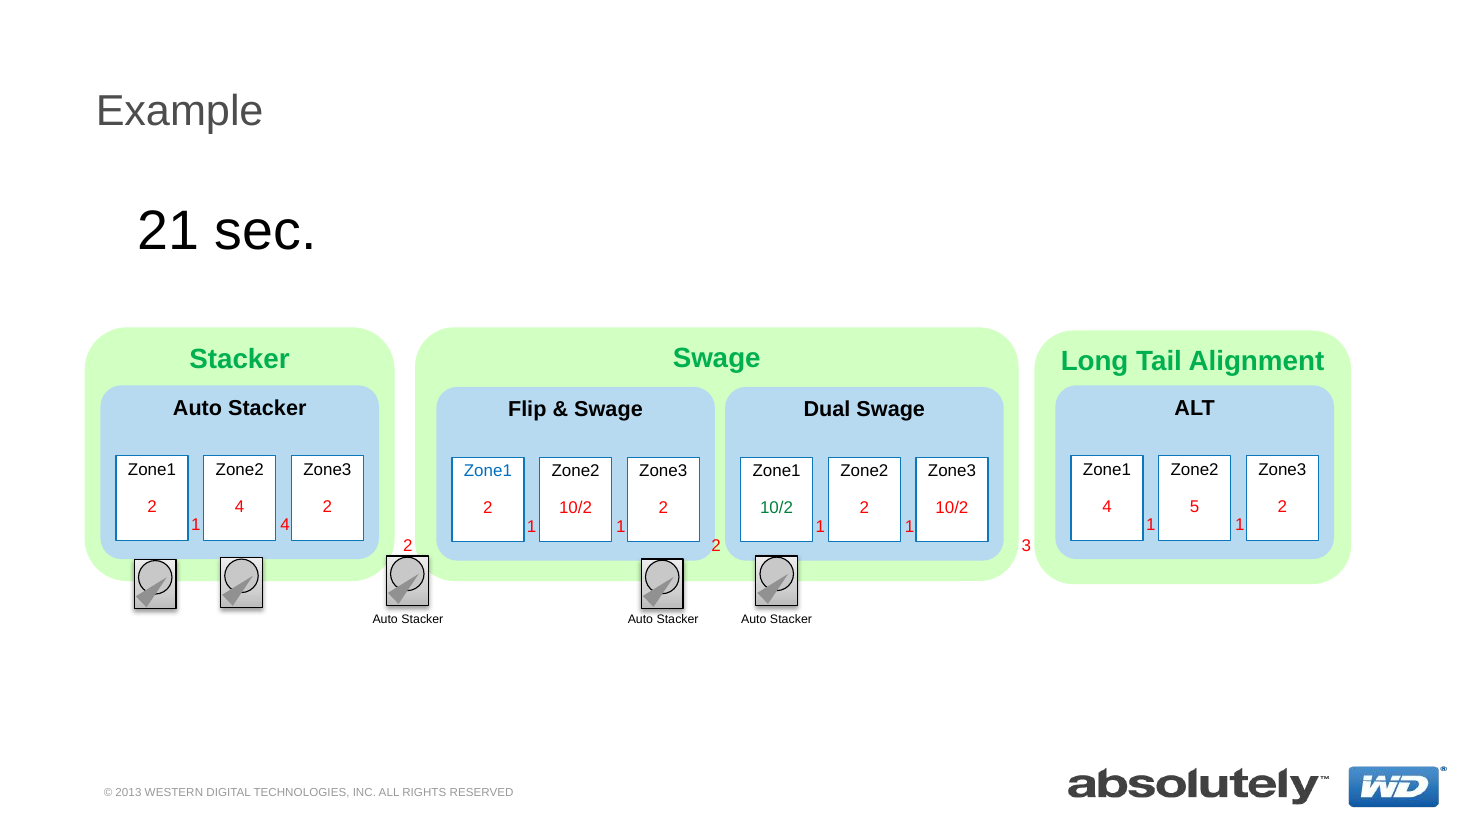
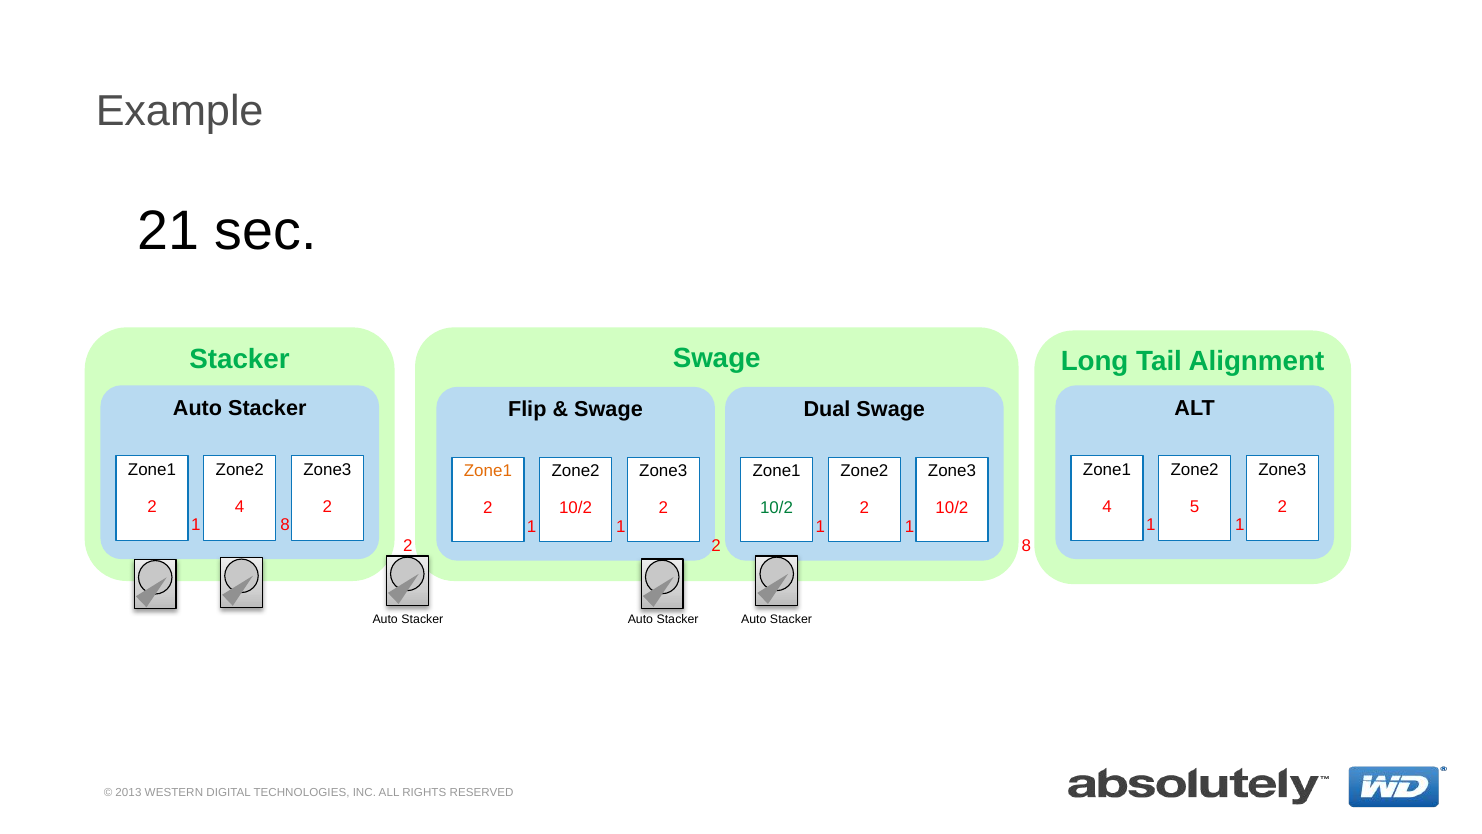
Zone1 at (488, 471) colour: blue -> orange
1 4: 4 -> 8
3 at (1026, 545): 3 -> 8
